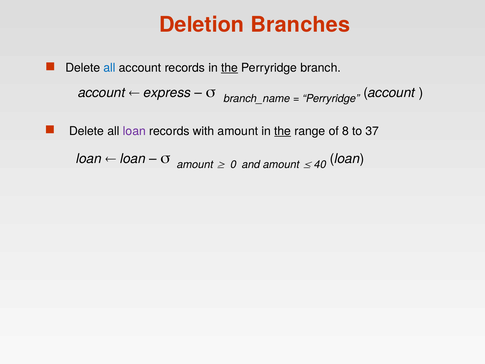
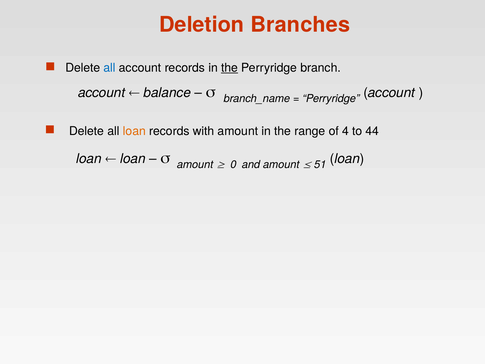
express: express -> balance
loan at (134, 131) colour: purple -> orange
the at (283, 131) underline: present -> none
8: 8 -> 4
37: 37 -> 44
40: 40 -> 51
